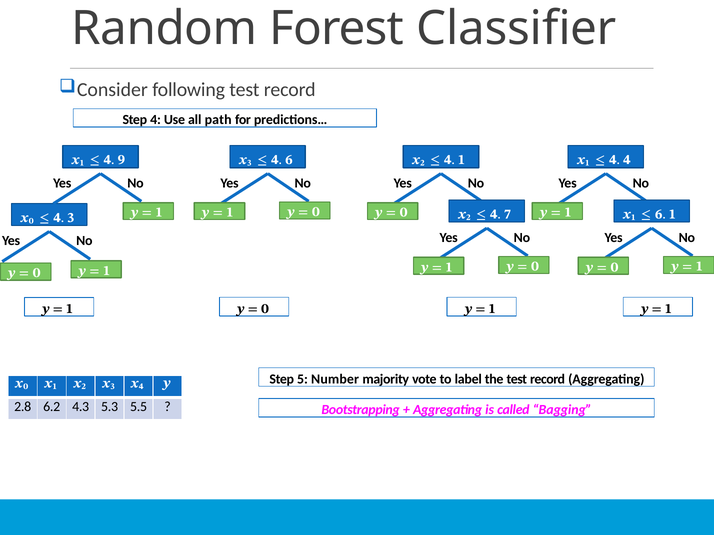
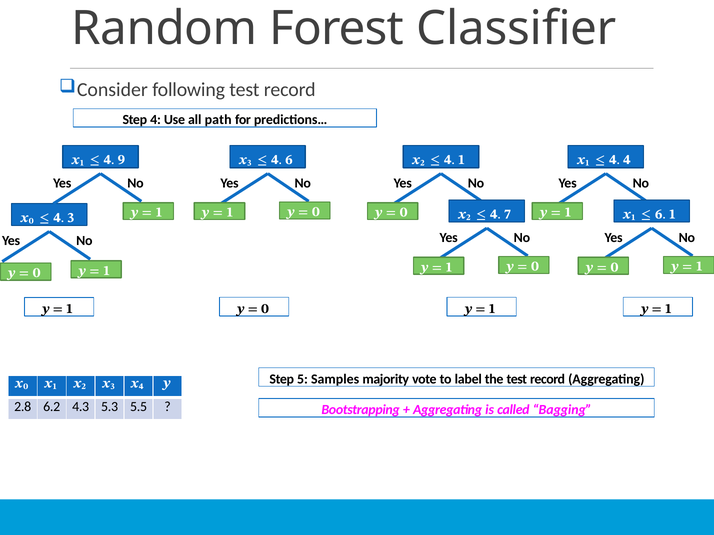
Number: Number -> Samples
